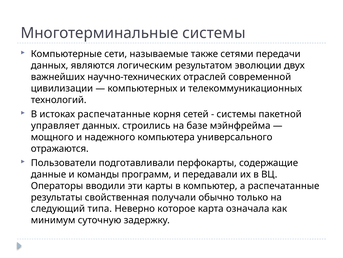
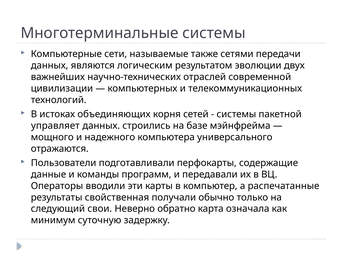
истоках распечатанные: распечатанные -> объединяющих
типа: типа -> свои
которое: которое -> обратно
